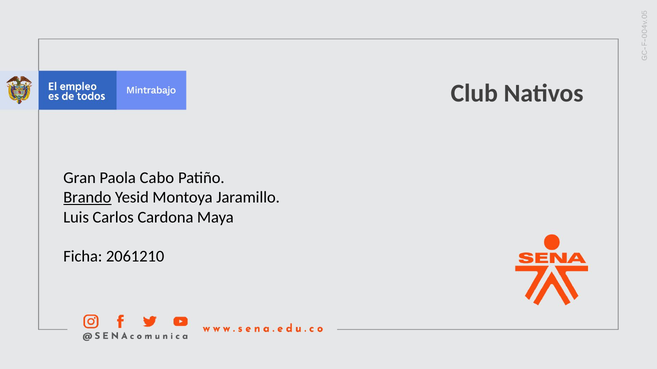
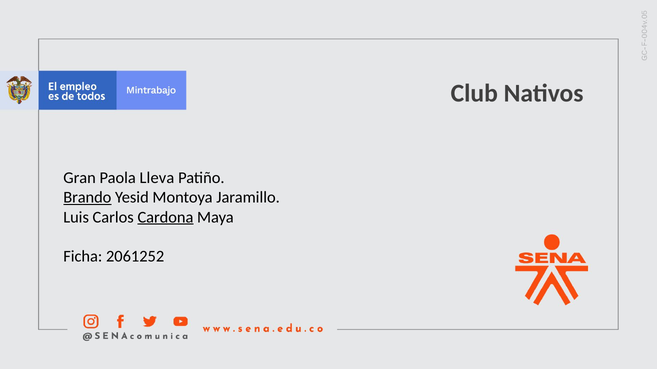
Cabo: Cabo -> Lleva
Cardona underline: none -> present
2061210: 2061210 -> 2061252
